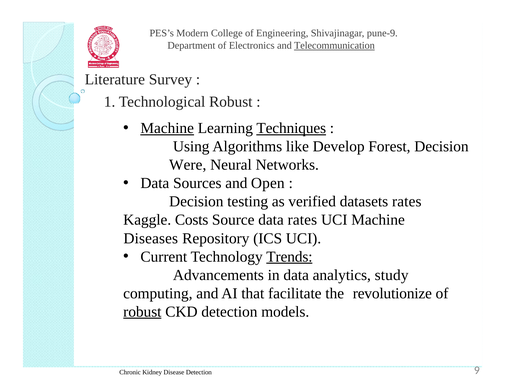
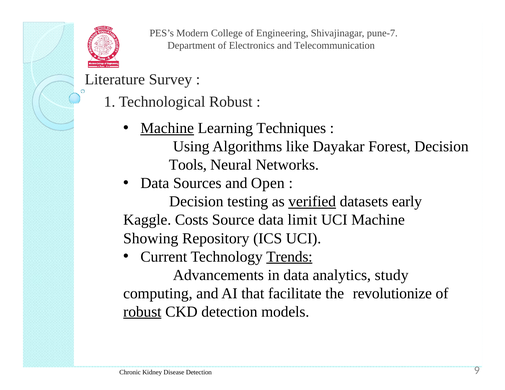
pune-9: pune-9 -> pune-7
Telecommunication underline: present -> none
Techniques underline: present -> none
Develop: Develop -> Dayakar
Were: Were -> Tools
verified underline: none -> present
datasets rates: rates -> early
data rates: rates -> limit
Diseases: Diseases -> Showing
